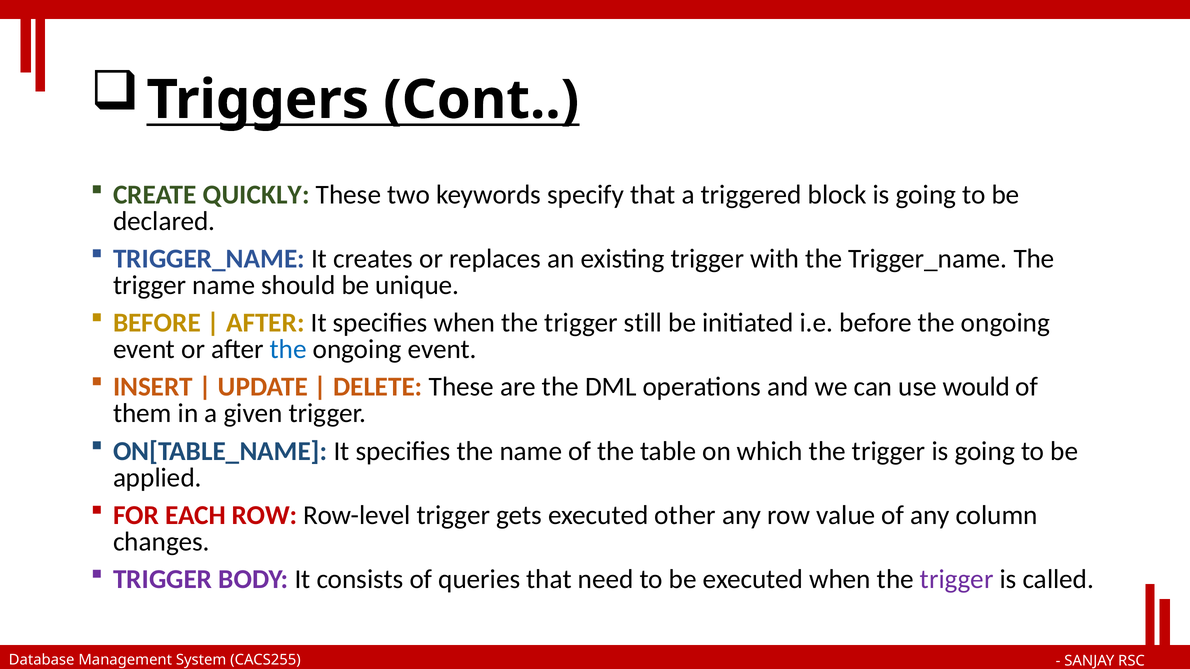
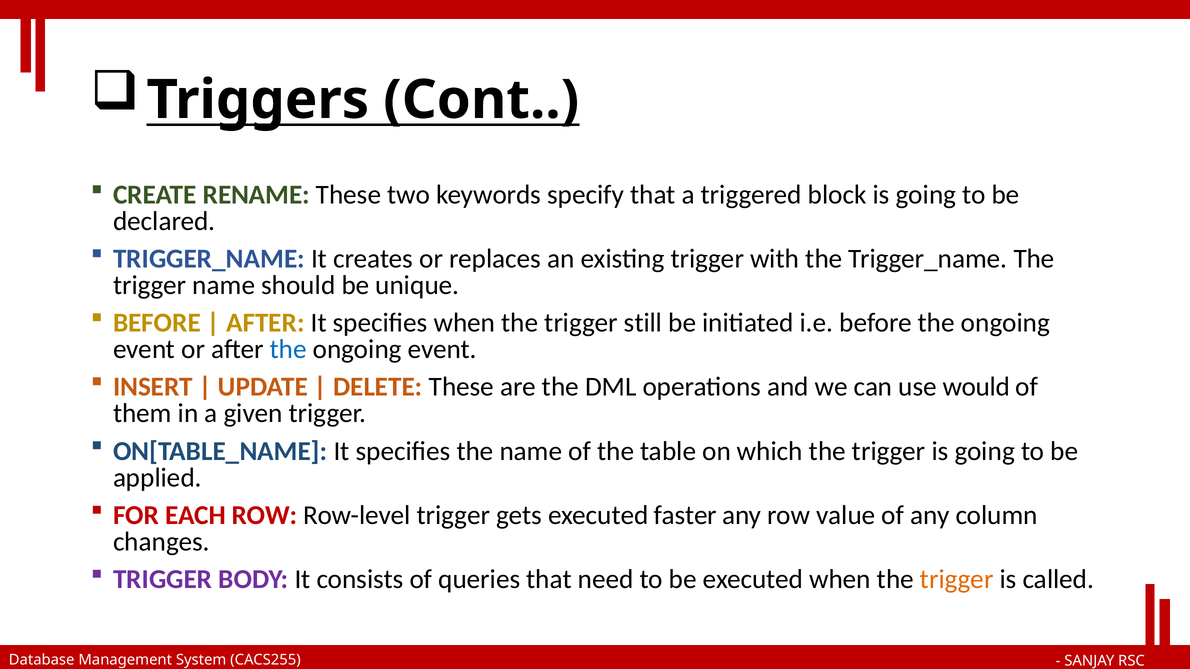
QUICKLY: QUICKLY -> RENAME
other: other -> faster
trigger at (957, 580) colour: purple -> orange
